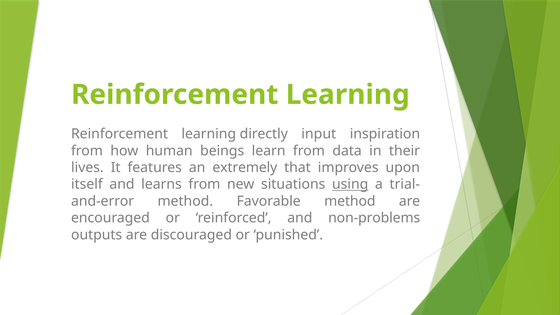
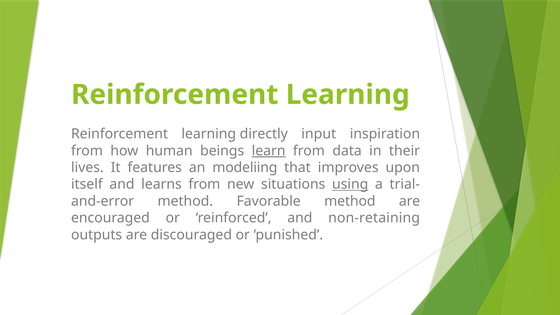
learn underline: none -> present
extremely: extremely -> modeliing
non-problems: non-problems -> non-retaining
